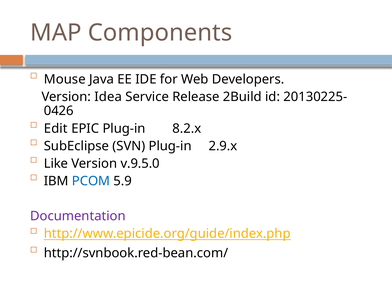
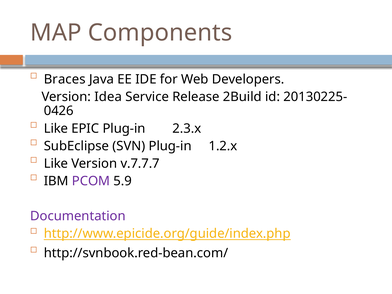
Mouse: Mouse -> Braces
Edit at (56, 128): Edit -> Like
8.2.x: 8.2.x -> 2.3.x
2.9.x: 2.9.x -> 1.2.x
v.9.5.0: v.9.5.0 -> v.7.7.7
PCOM colour: blue -> purple
